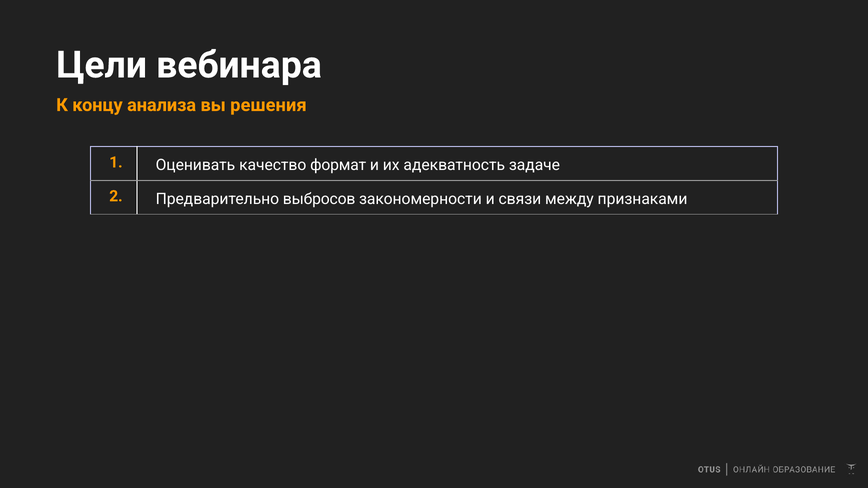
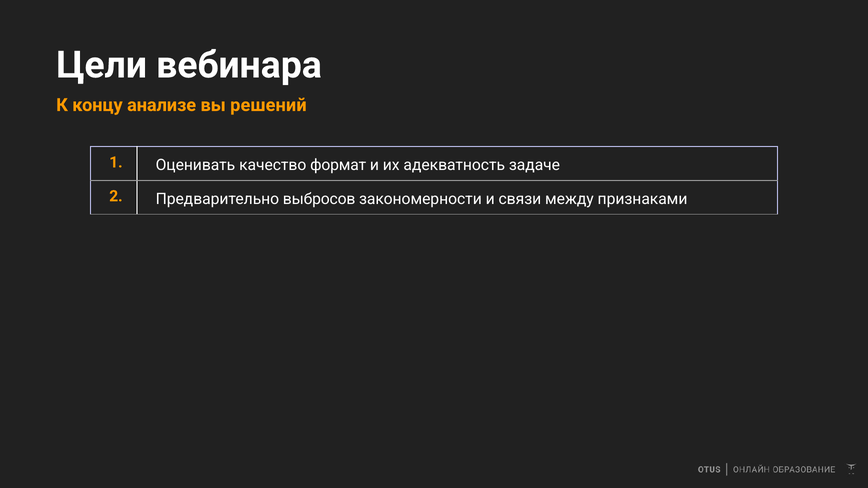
анализа: анализа -> анализе
решения: решения -> решений
